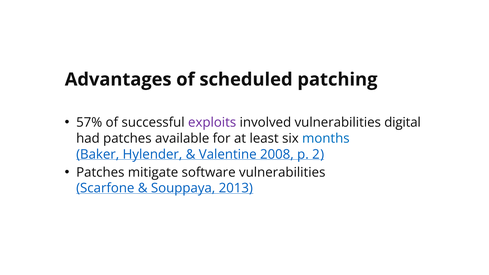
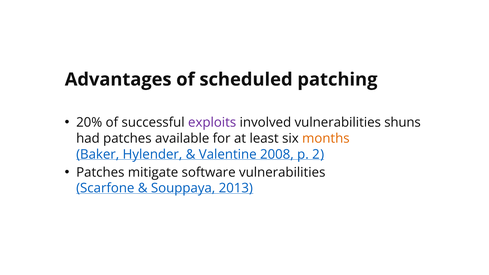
57%: 57% -> 20%
digital: digital -> shuns
months colour: blue -> orange
